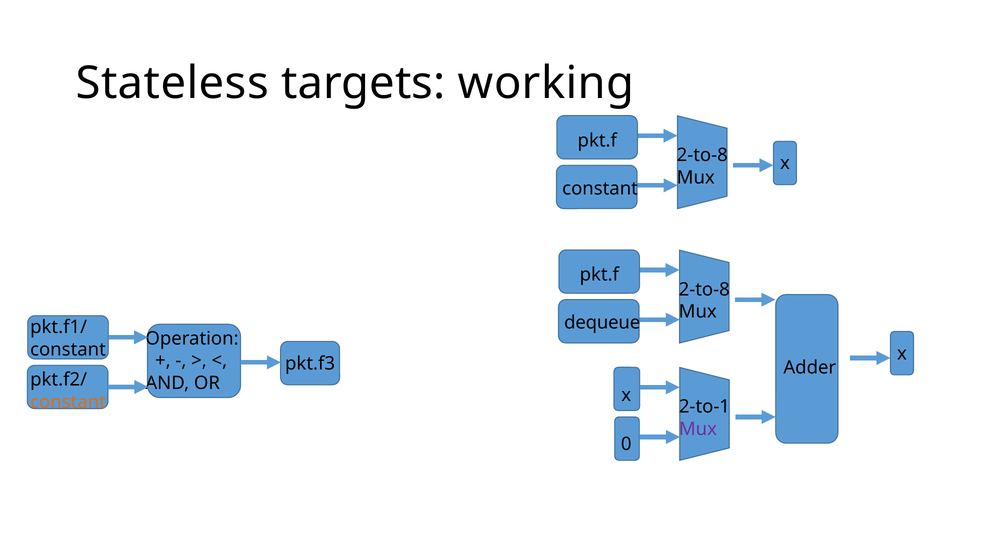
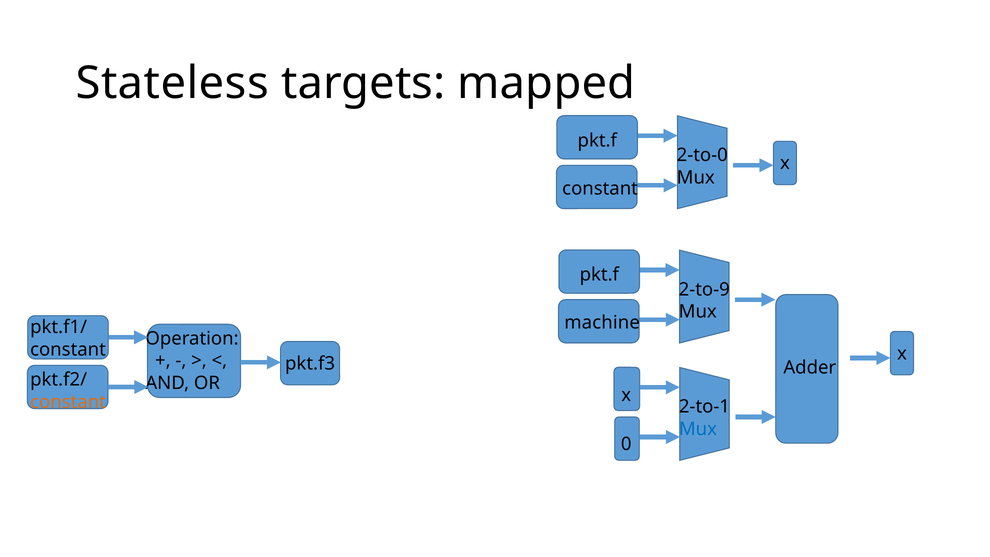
working: working -> mapped
2-to-8 at (702, 155): 2-to-8 -> 2-to-0
2-to-8 at (704, 289): 2-to-8 -> 2-to-9
dequeue: dequeue -> machine
Mux at (698, 429) colour: purple -> blue
